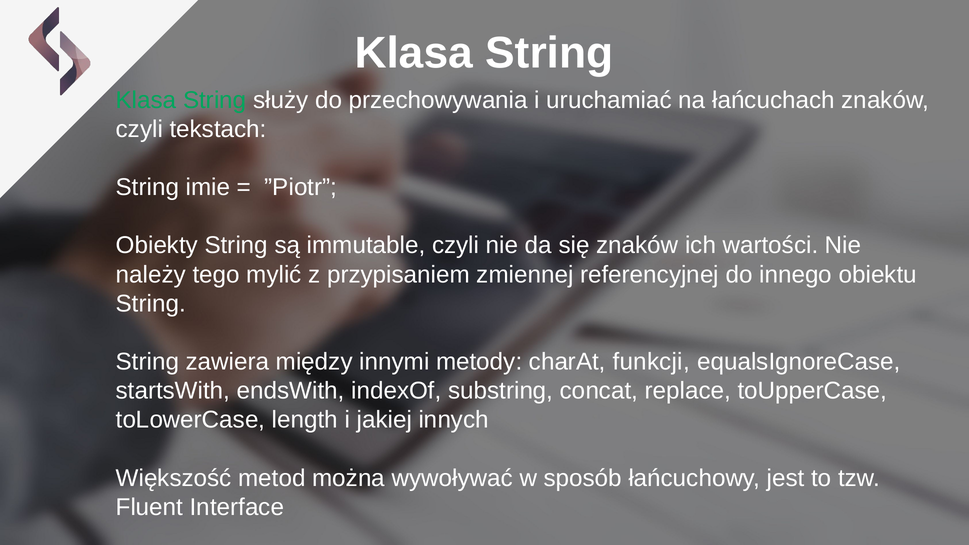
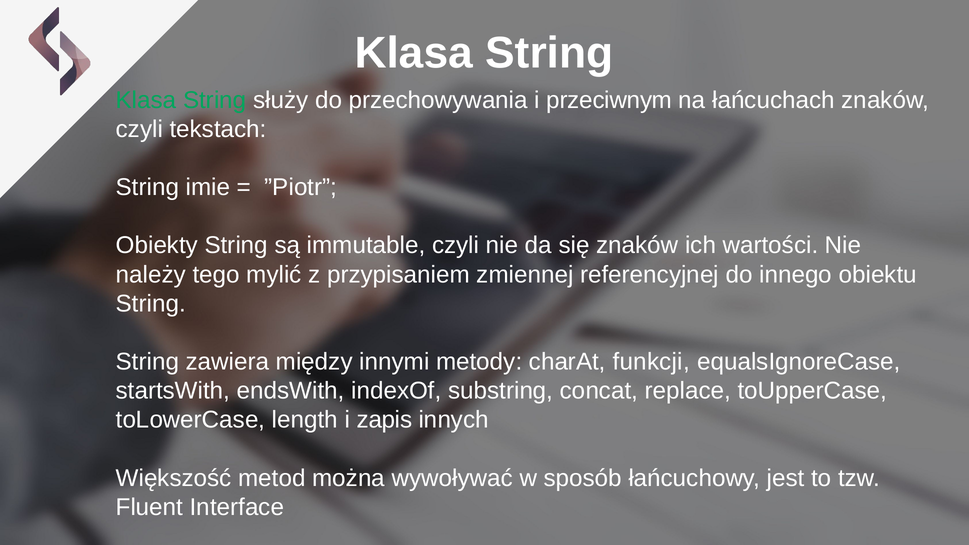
uruchamiać: uruchamiać -> przeciwnym
jakiej: jakiej -> zapis
